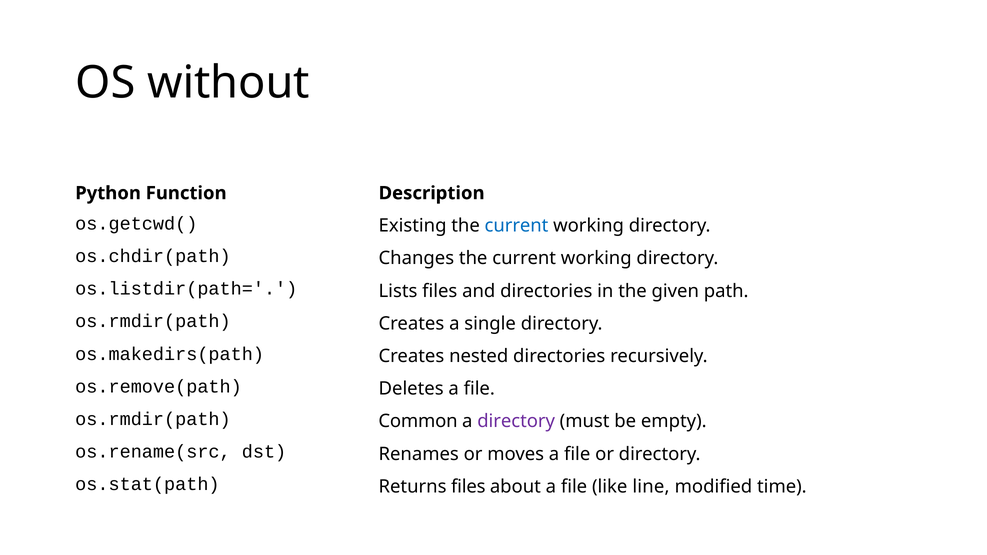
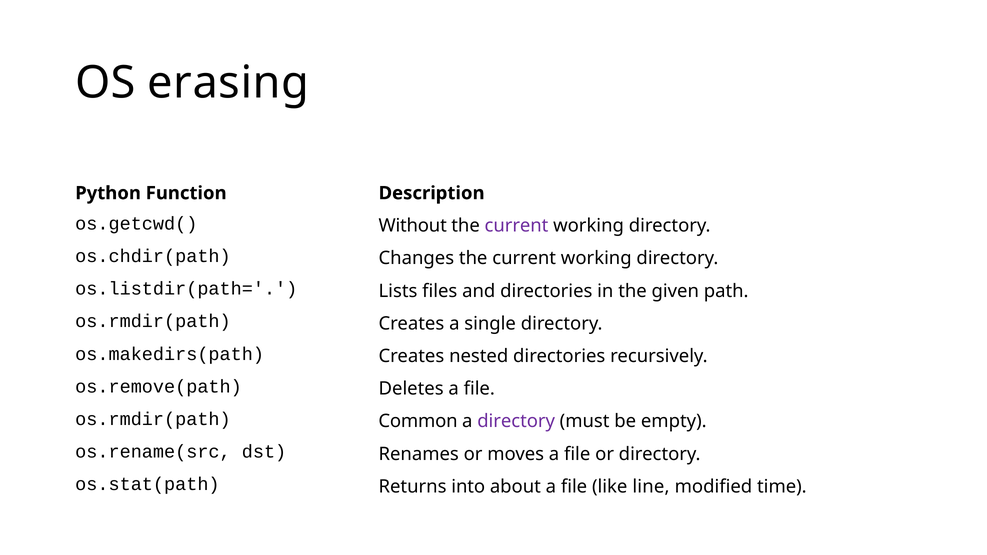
without: without -> erasing
Existing: Existing -> Without
current at (517, 226) colour: blue -> purple
Returns files: files -> into
